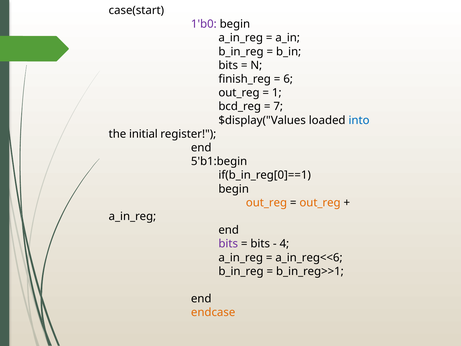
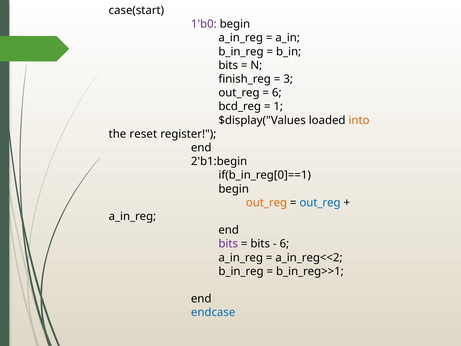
6: 6 -> 3
1 at (277, 93): 1 -> 6
7: 7 -> 1
into colour: blue -> orange
initial: initial -> reset
5'b1:begin: 5'b1:begin -> 2'b1:begin
out_reg at (320, 203) colour: orange -> blue
4 at (284, 244): 4 -> 6
a_in_reg<<6: a_in_reg<<6 -> a_in_reg<<2
endcase colour: orange -> blue
